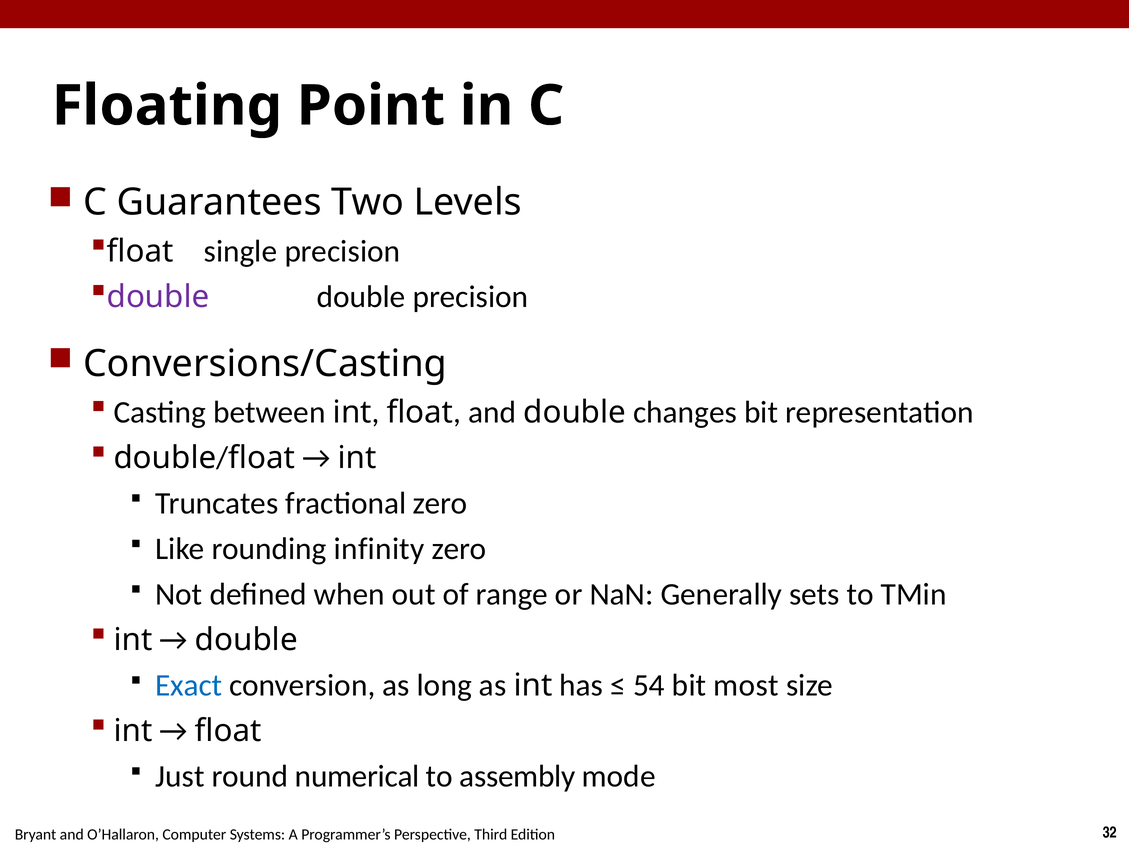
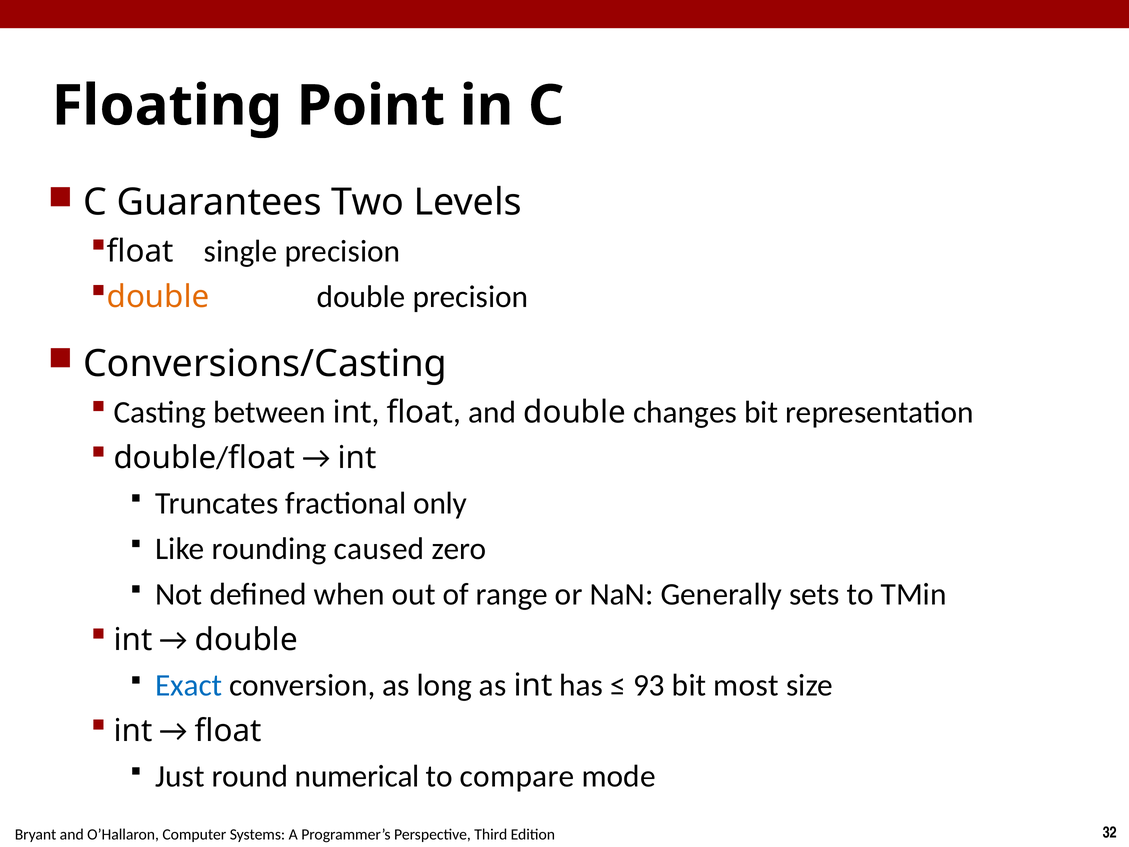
double at (158, 297) colour: purple -> orange
fractional zero: zero -> only
infinity: infinity -> caused
54: 54 -> 93
assembly: assembly -> compare
